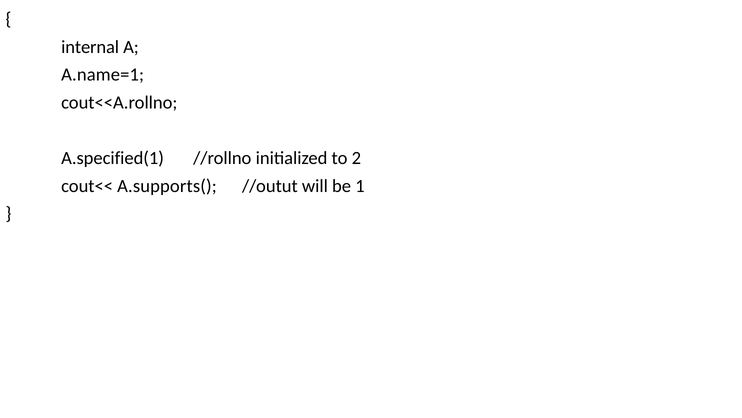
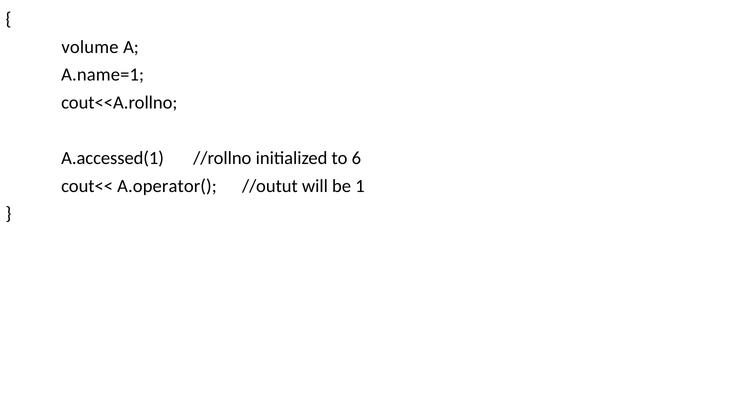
internal: internal -> volume
A.specified(1: A.specified(1 -> A.accessed(1
2: 2 -> 6
A.supports(: A.supports( -> A.operator(
